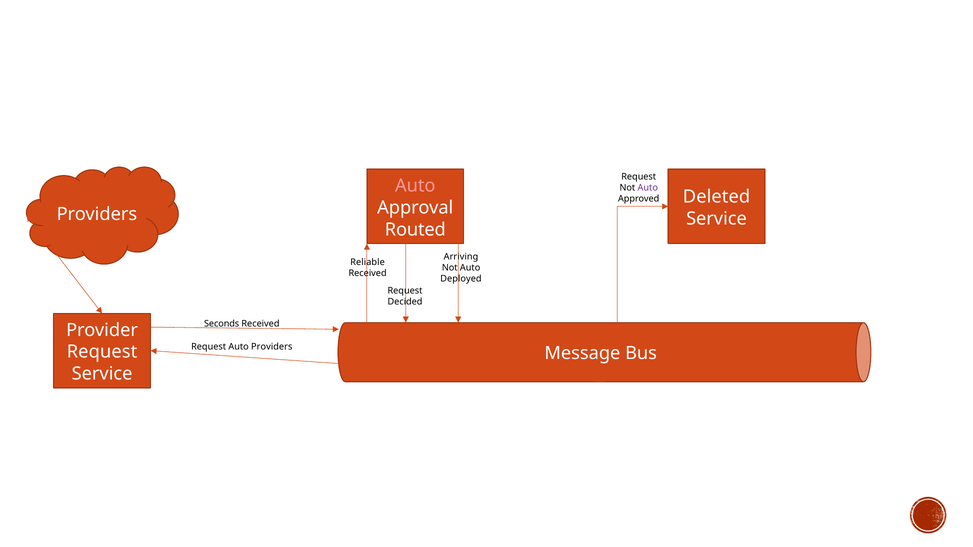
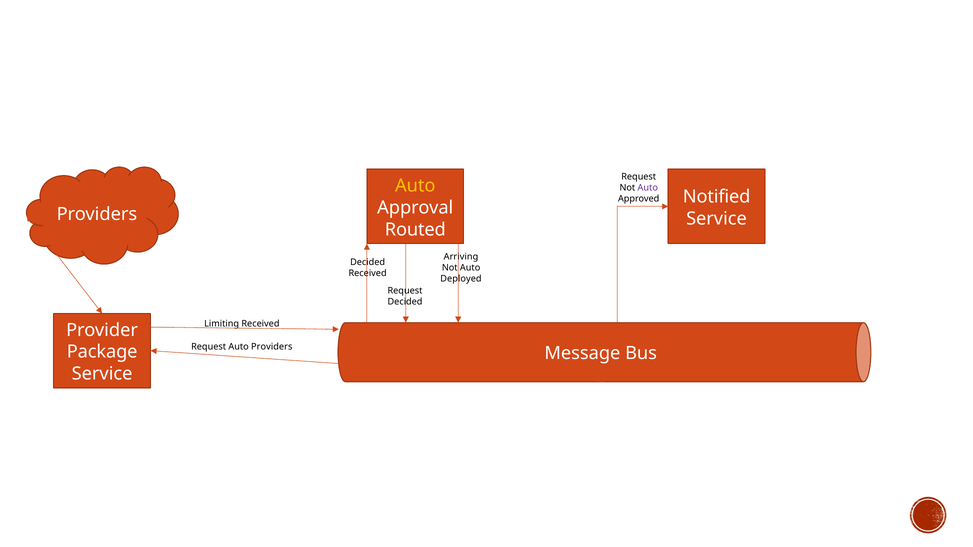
Auto at (415, 186) colour: pink -> yellow
Deleted: Deleted -> Notified
Reliable at (368, 262): Reliable -> Decided
Seconds: Seconds -> Limiting
Request at (102, 352): Request -> Package
